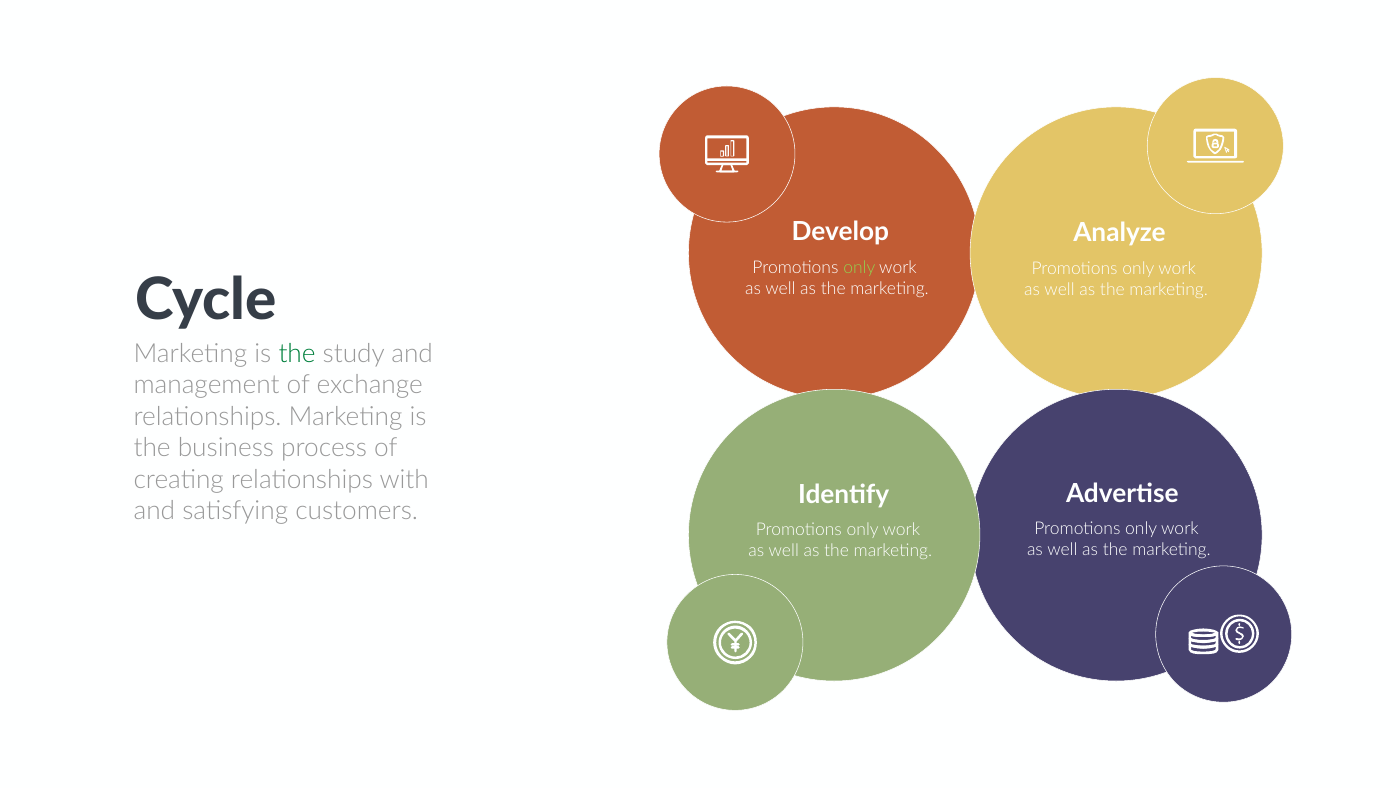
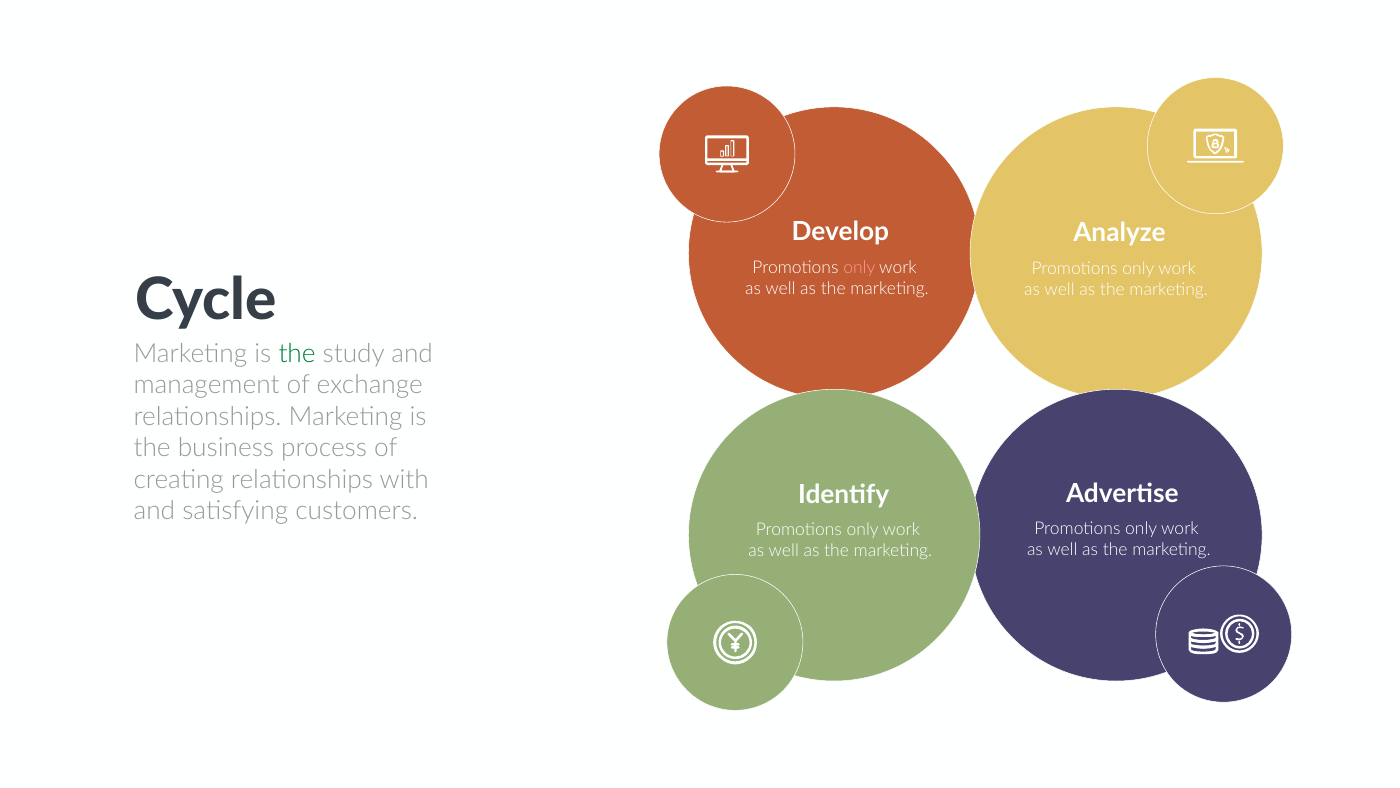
only at (859, 267) colour: light green -> pink
